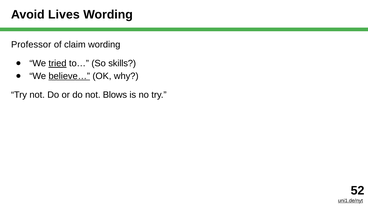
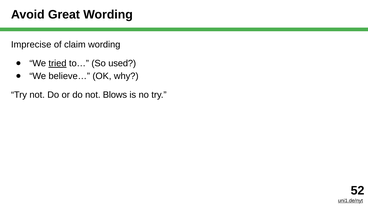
Lives: Lives -> Great
Professor: Professor -> Imprecise
skills: skills -> used
believe… underline: present -> none
